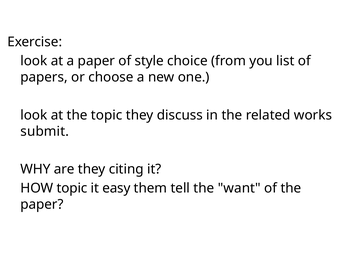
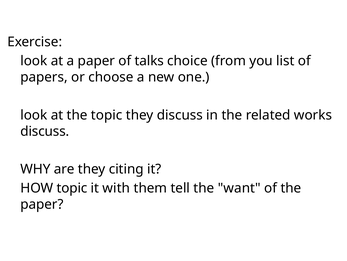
style: style -> talks
submit at (45, 131): submit -> discuss
easy: easy -> with
